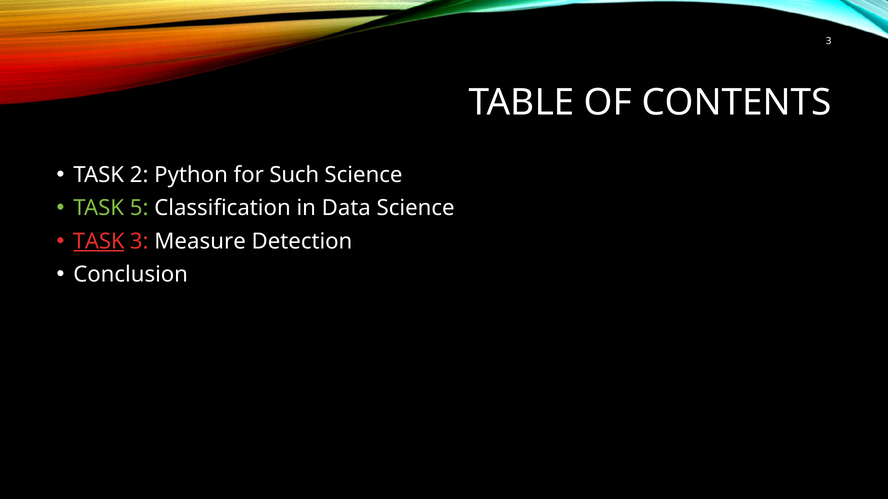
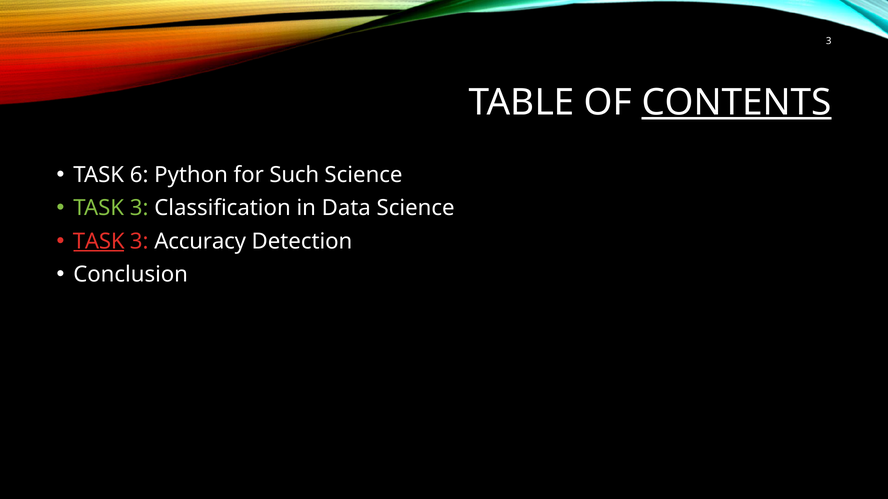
CONTENTS underline: none -> present
2: 2 -> 6
5 at (139, 208): 5 -> 3
Measure: Measure -> Accuracy
